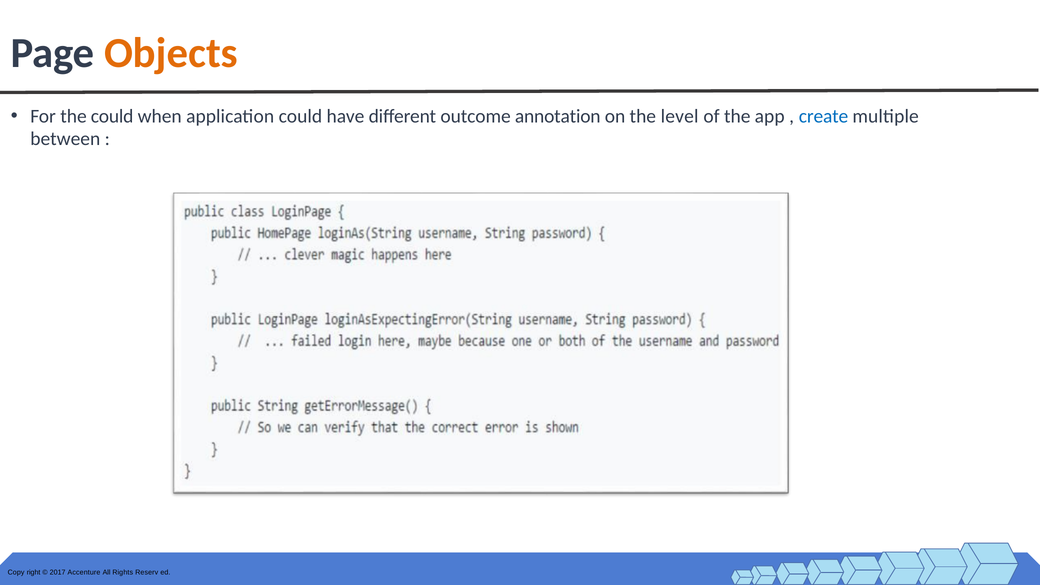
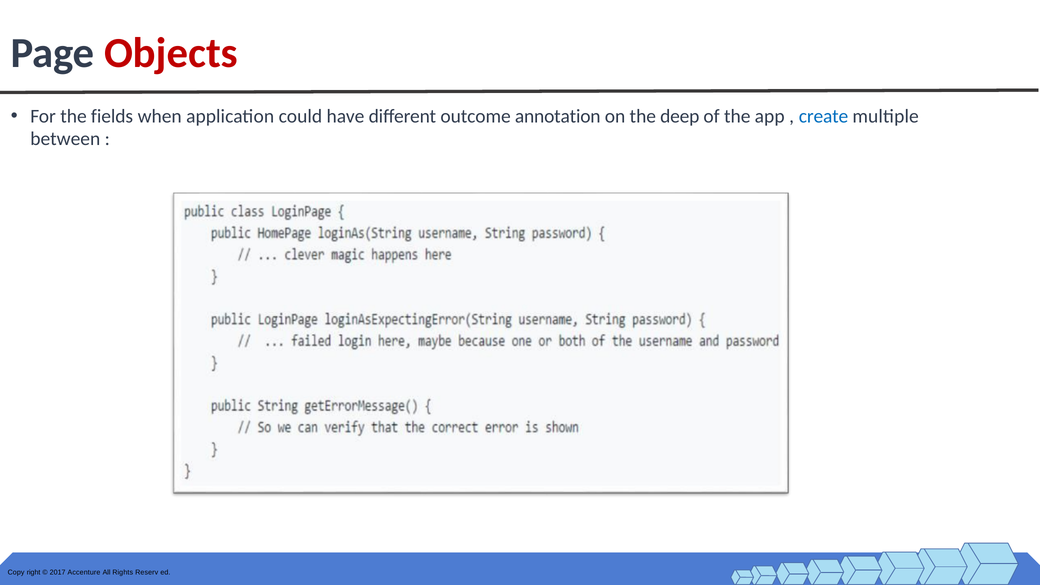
Objects colour: orange -> red
the could: could -> fields
level: level -> deep
